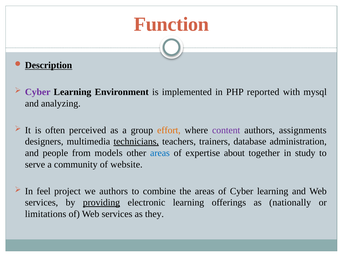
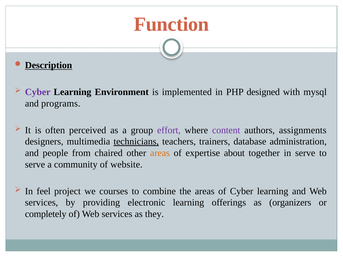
reported: reported -> designed
analyzing: analyzing -> programs
effort colour: orange -> purple
models: models -> chaired
areas at (160, 153) colour: blue -> orange
in study: study -> serve
we authors: authors -> courses
providing underline: present -> none
nationally: nationally -> organizers
limitations: limitations -> completely
